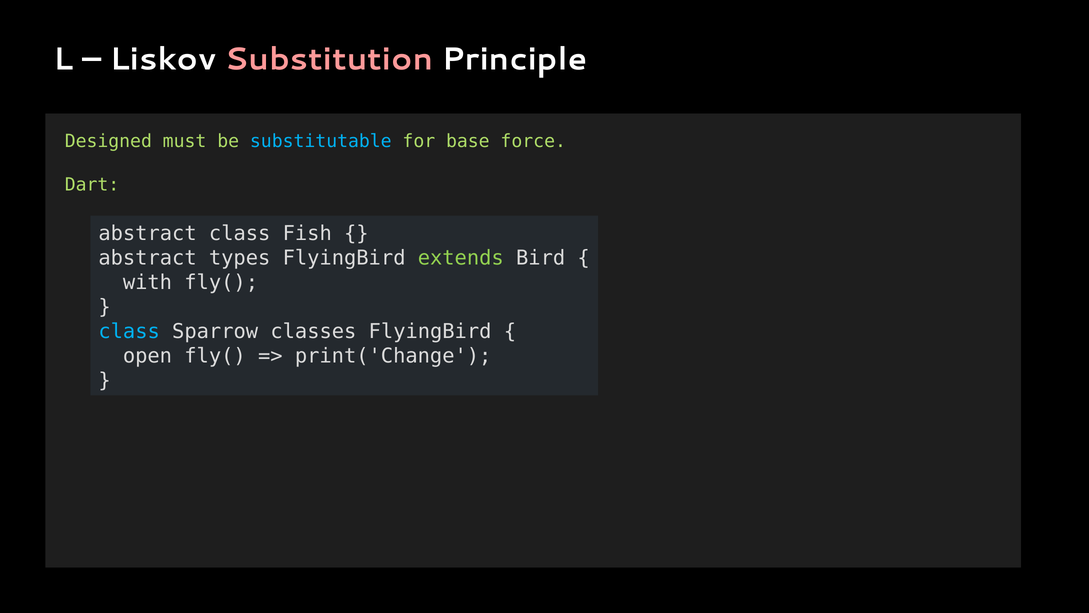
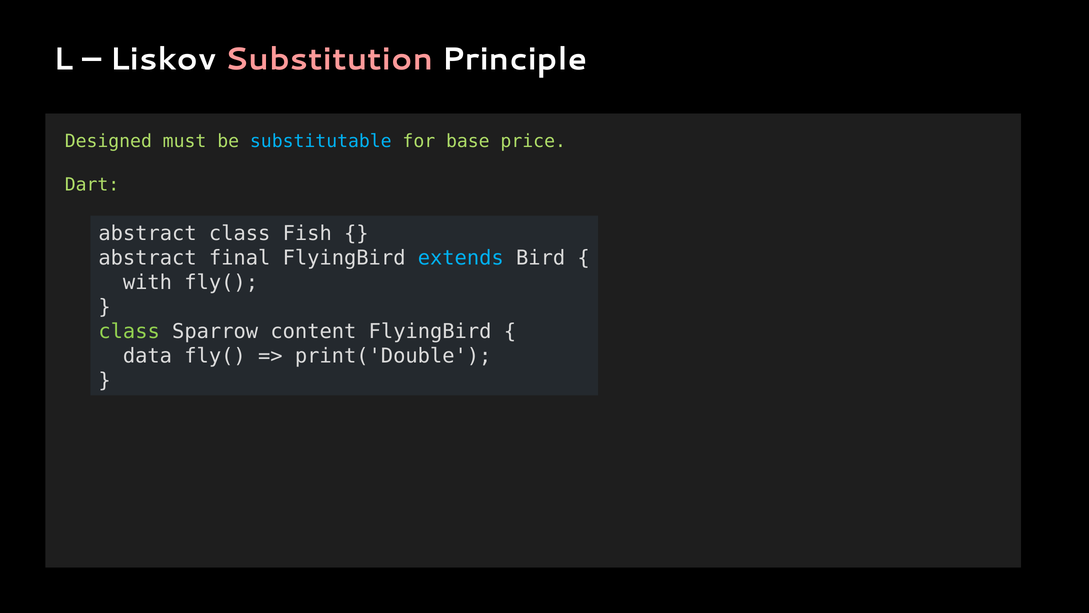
force: force -> price
types: types -> final
extends colour: light green -> light blue
class at (129, 331) colour: light blue -> light green
classes: classes -> content
open: open -> data
print('Change: print('Change -> print('Double
